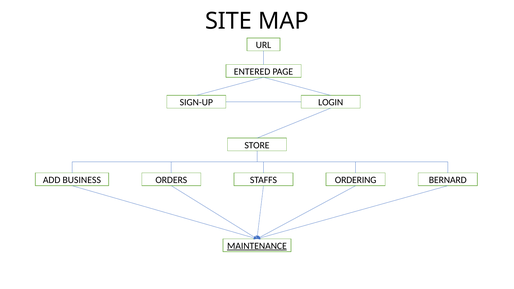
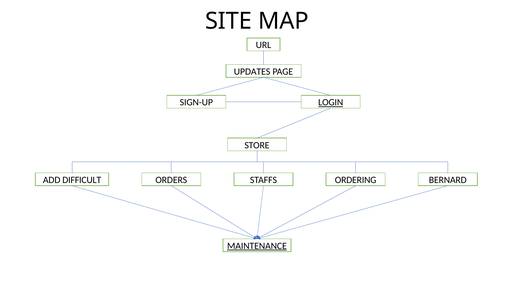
ENTERED: ENTERED -> UPDATES
LOGIN underline: none -> present
BUSINESS: BUSINESS -> DIFFICULT
